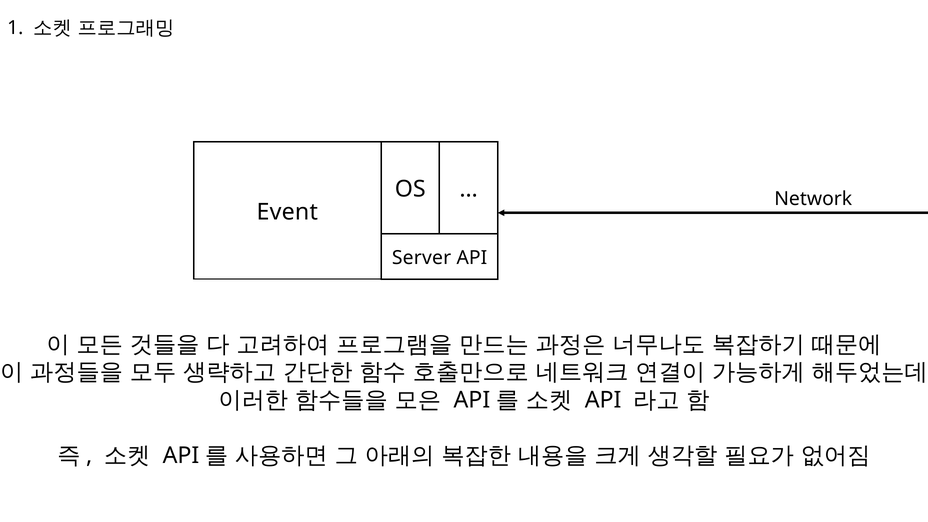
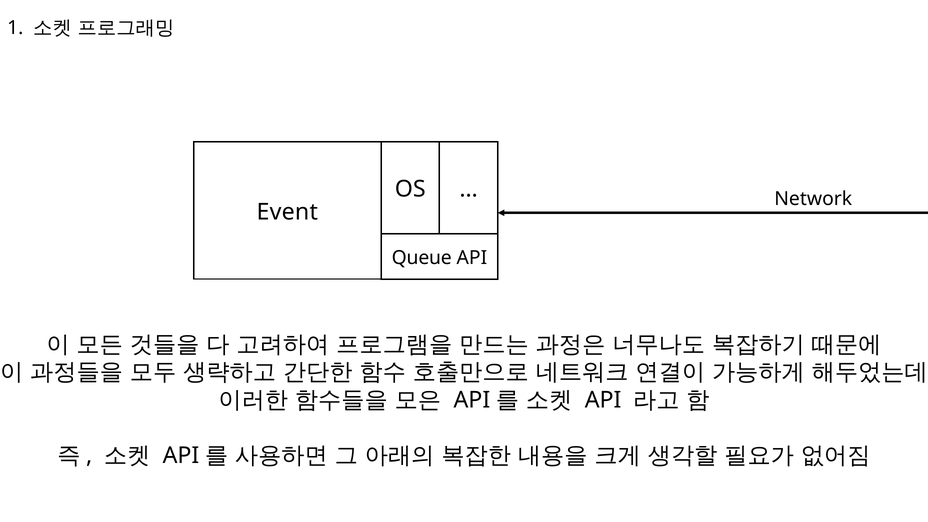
Server: Server -> Queue
